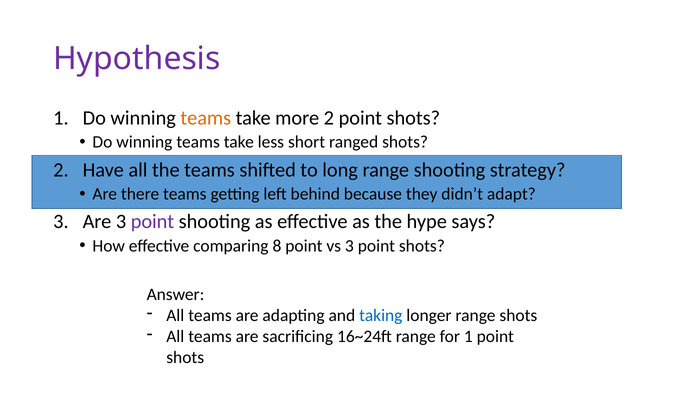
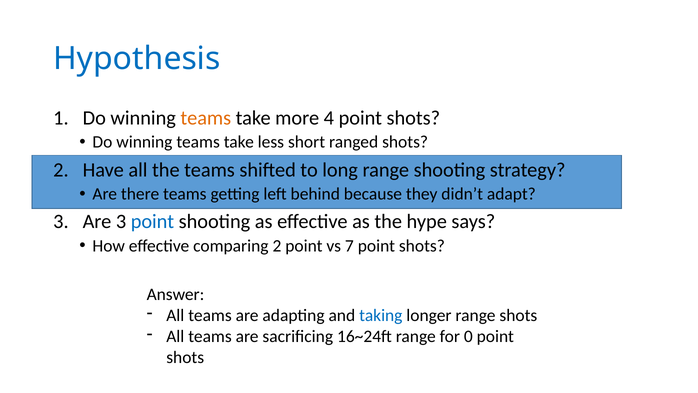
Hypothesis colour: purple -> blue
more 2: 2 -> 4
point at (152, 221) colour: purple -> blue
comparing 8: 8 -> 2
vs 3: 3 -> 7
for 1: 1 -> 0
